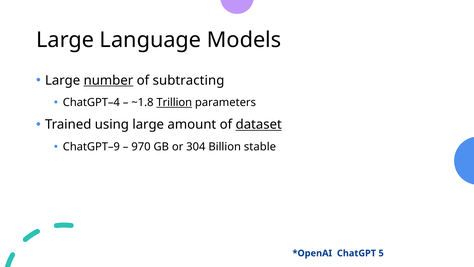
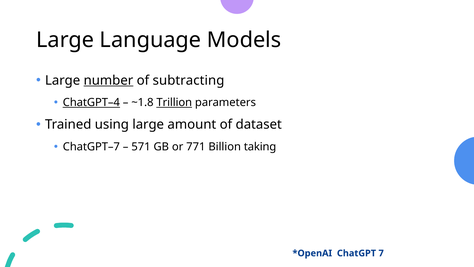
ChatGPT–4 underline: none -> present
dataset underline: present -> none
ChatGPT–9: ChatGPT–9 -> ChatGPT–7
970: 970 -> 571
304: 304 -> 771
stable: stable -> taking
5: 5 -> 7
